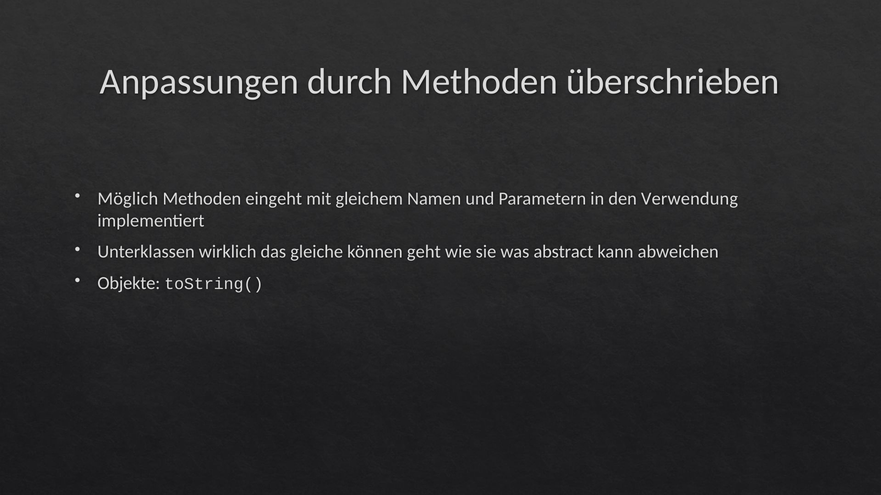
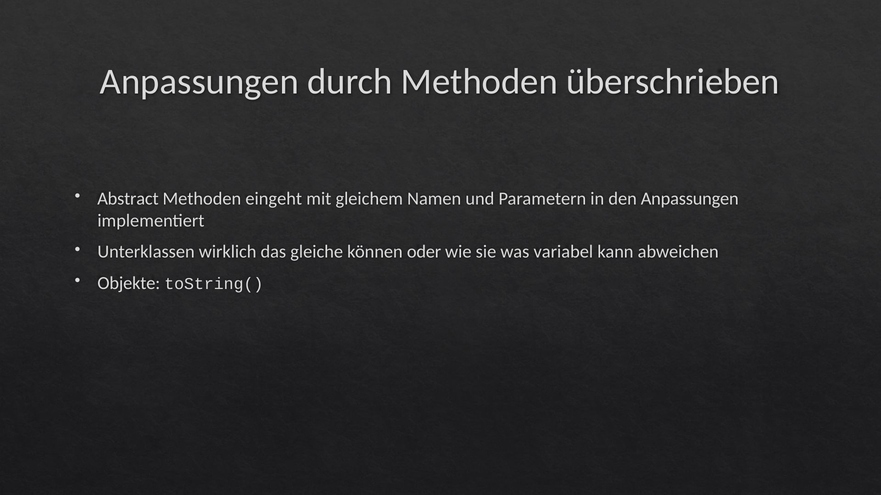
Möglich: Möglich -> Abstract
den Verwendung: Verwendung -> Anpassungen
geht: geht -> oder
abstract: abstract -> variabel
